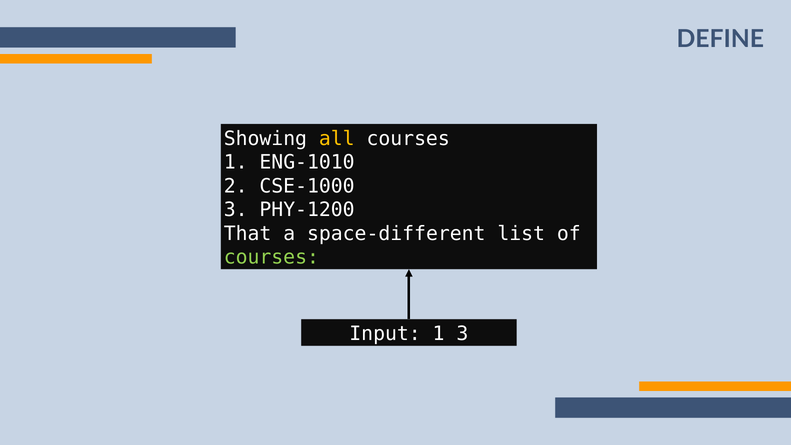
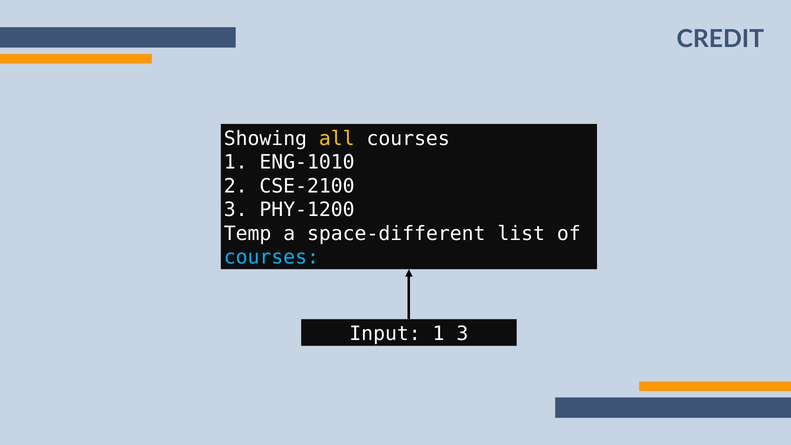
DEFINE: DEFINE -> CREDIT
CSE-1000: CSE-1000 -> CSE-2100
That: That -> Temp
courses at (271, 257) colour: light green -> light blue
